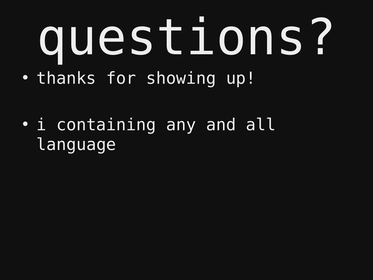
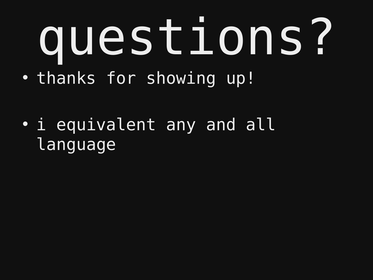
containing: containing -> equivalent
